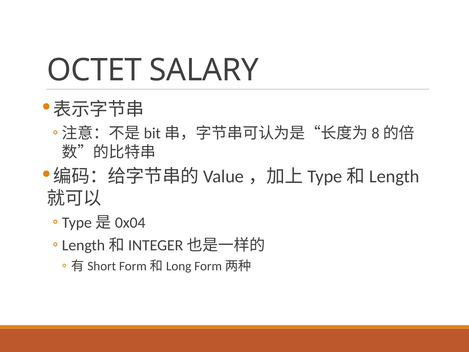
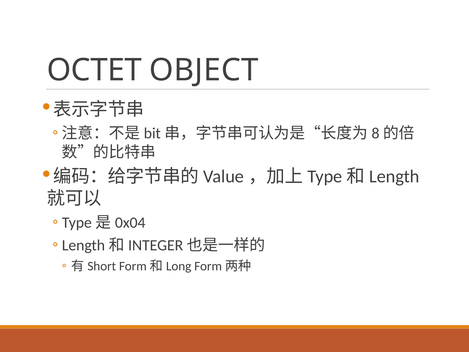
SALARY: SALARY -> OBJECT
